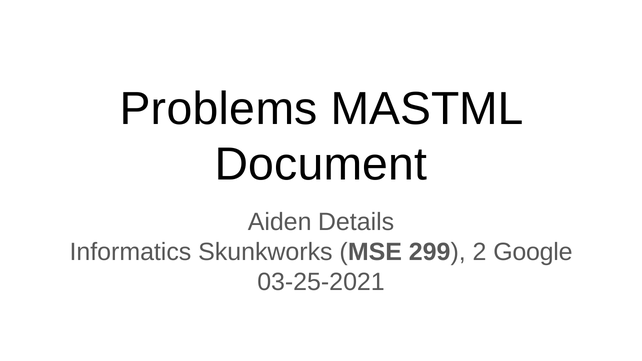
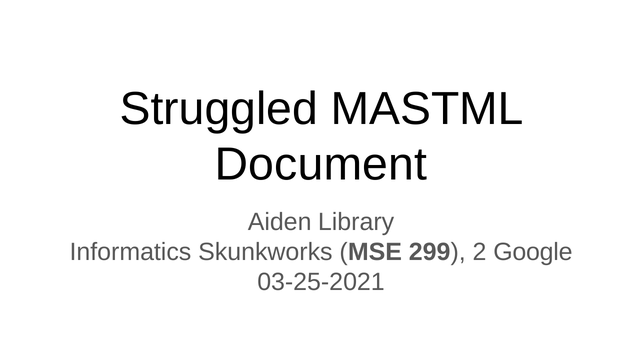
Problems: Problems -> Struggled
Details: Details -> Library
